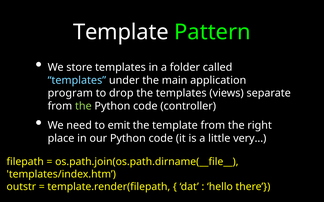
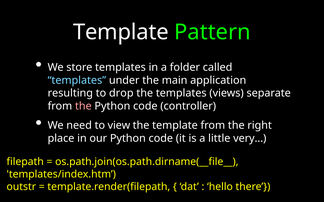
program: program -> resulting
the at (83, 106) colour: light green -> pink
emit: emit -> view
